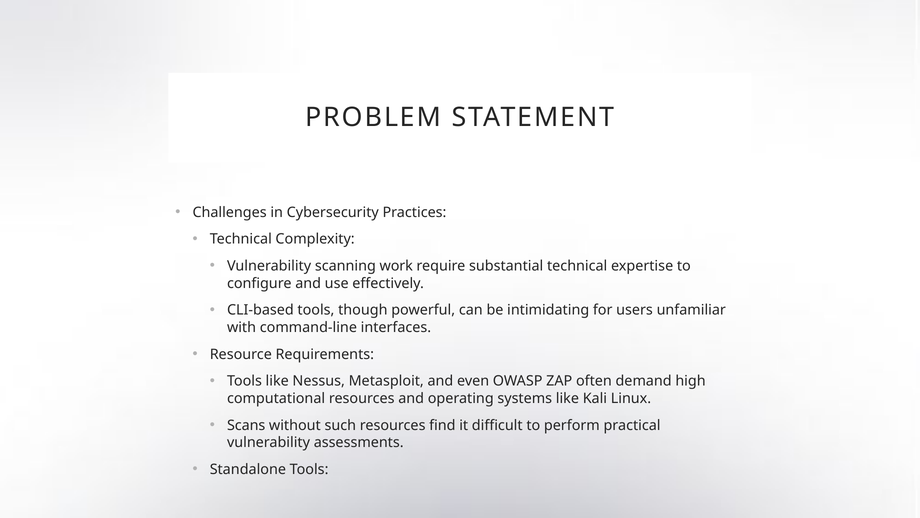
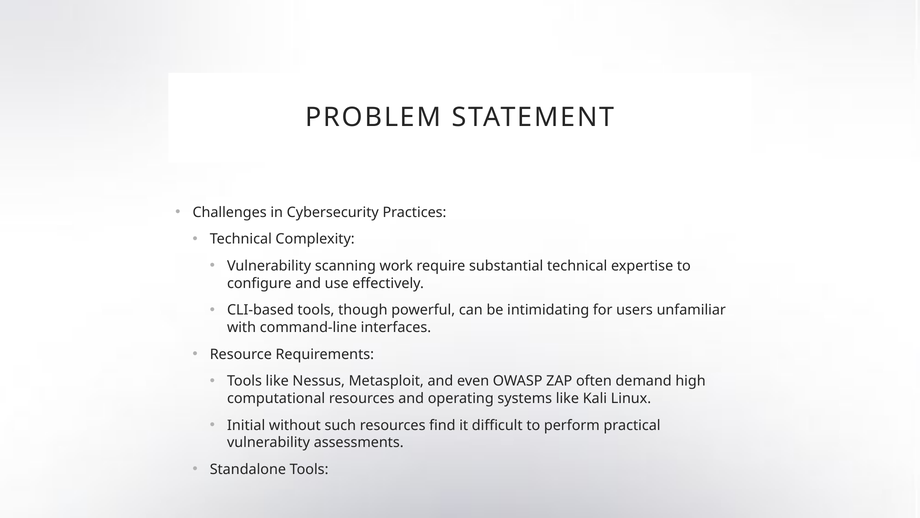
Scans: Scans -> Initial
